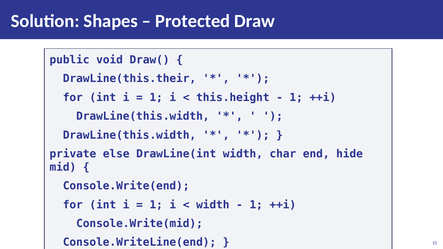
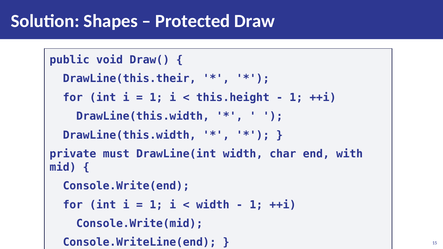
else: else -> must
hide: hide -> with
